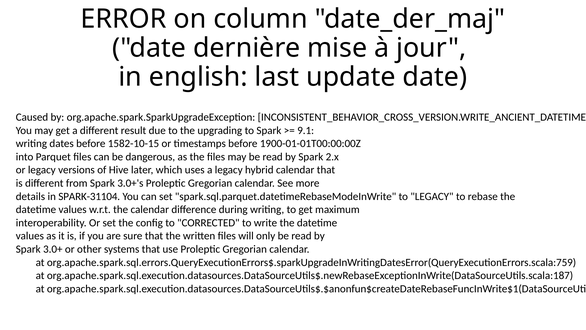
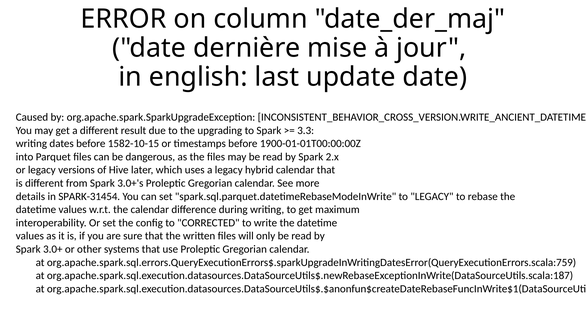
9.1: 9.1 -> 3.3
SPARK-31104: SPARK-31104 -> SPARK-31454
